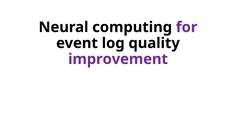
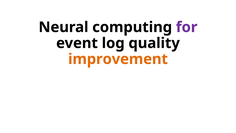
improvement colour: purple -> orange
